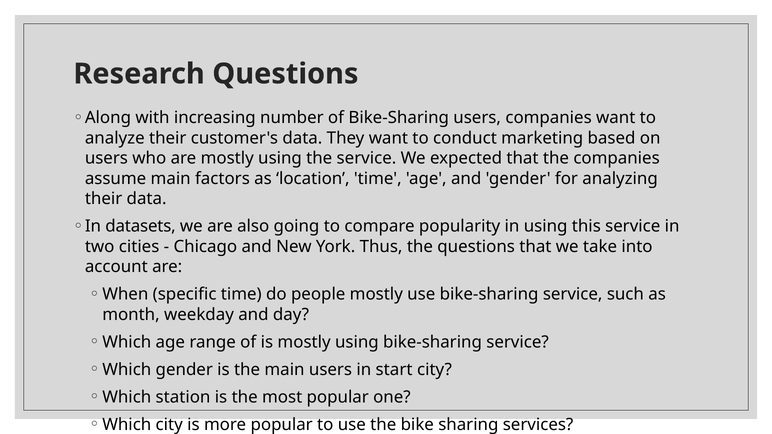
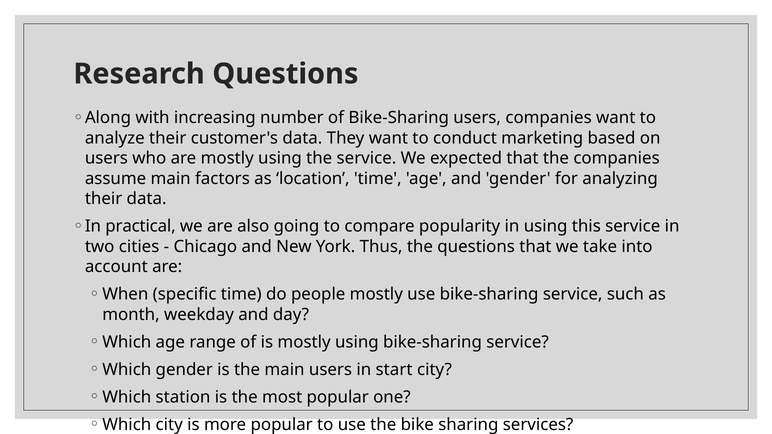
datasets: datasets -> practical
